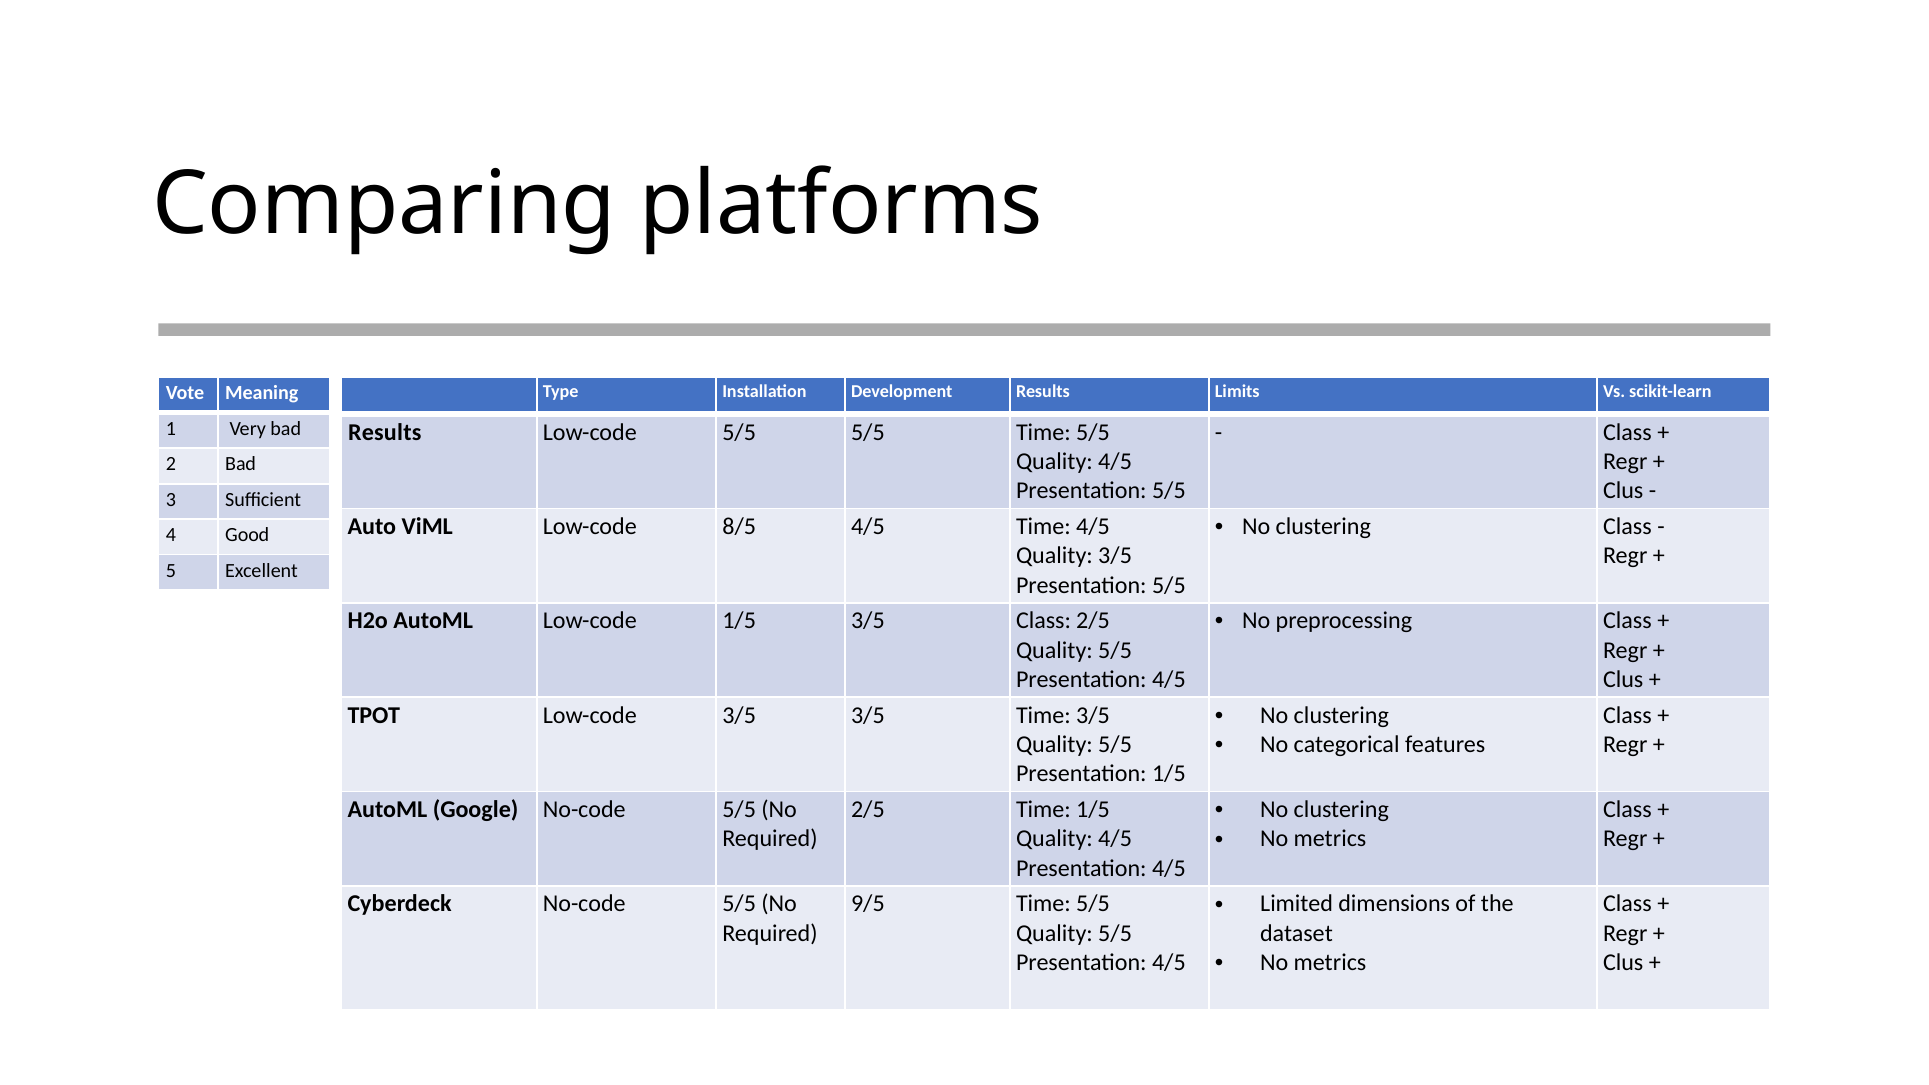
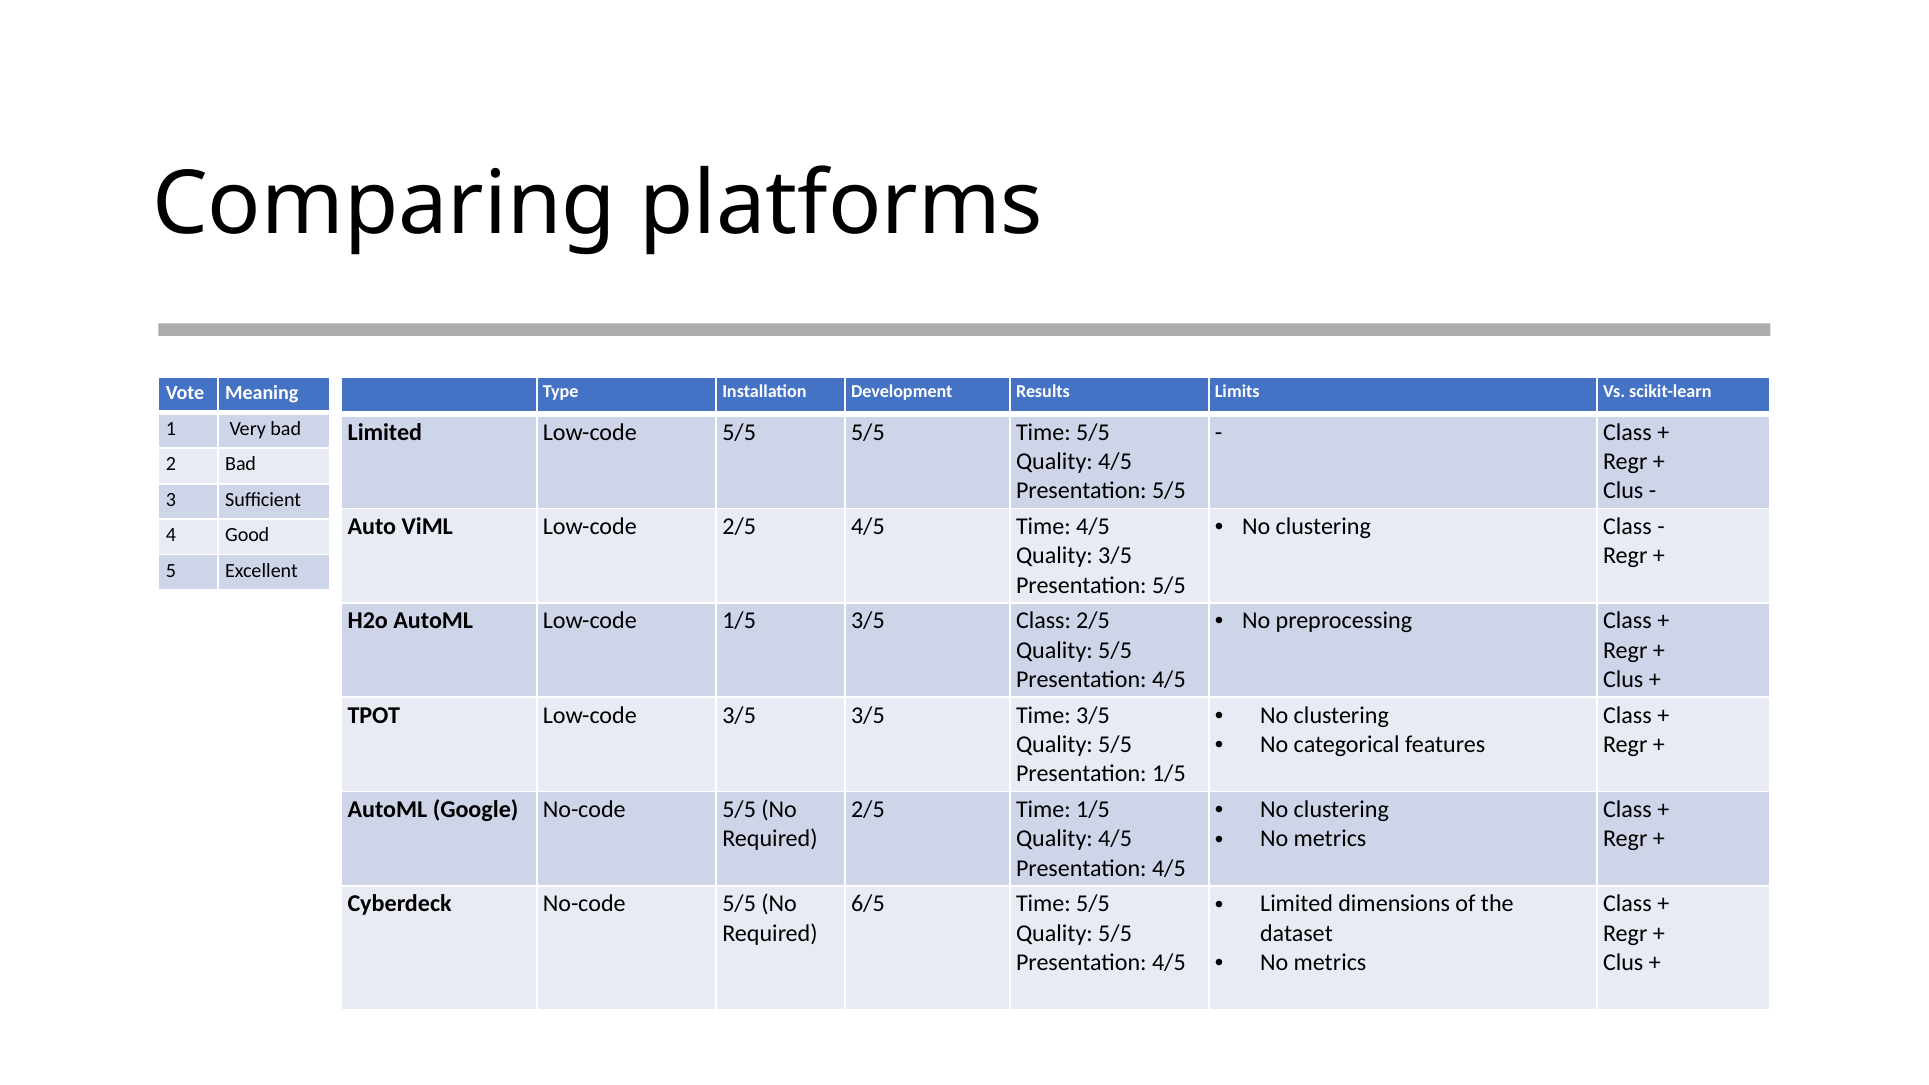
Results at (385, 432): Results -> Limited
Low-code 8/5: 8/5 -> 2/5
9/5: 9/5 -> 6/5
